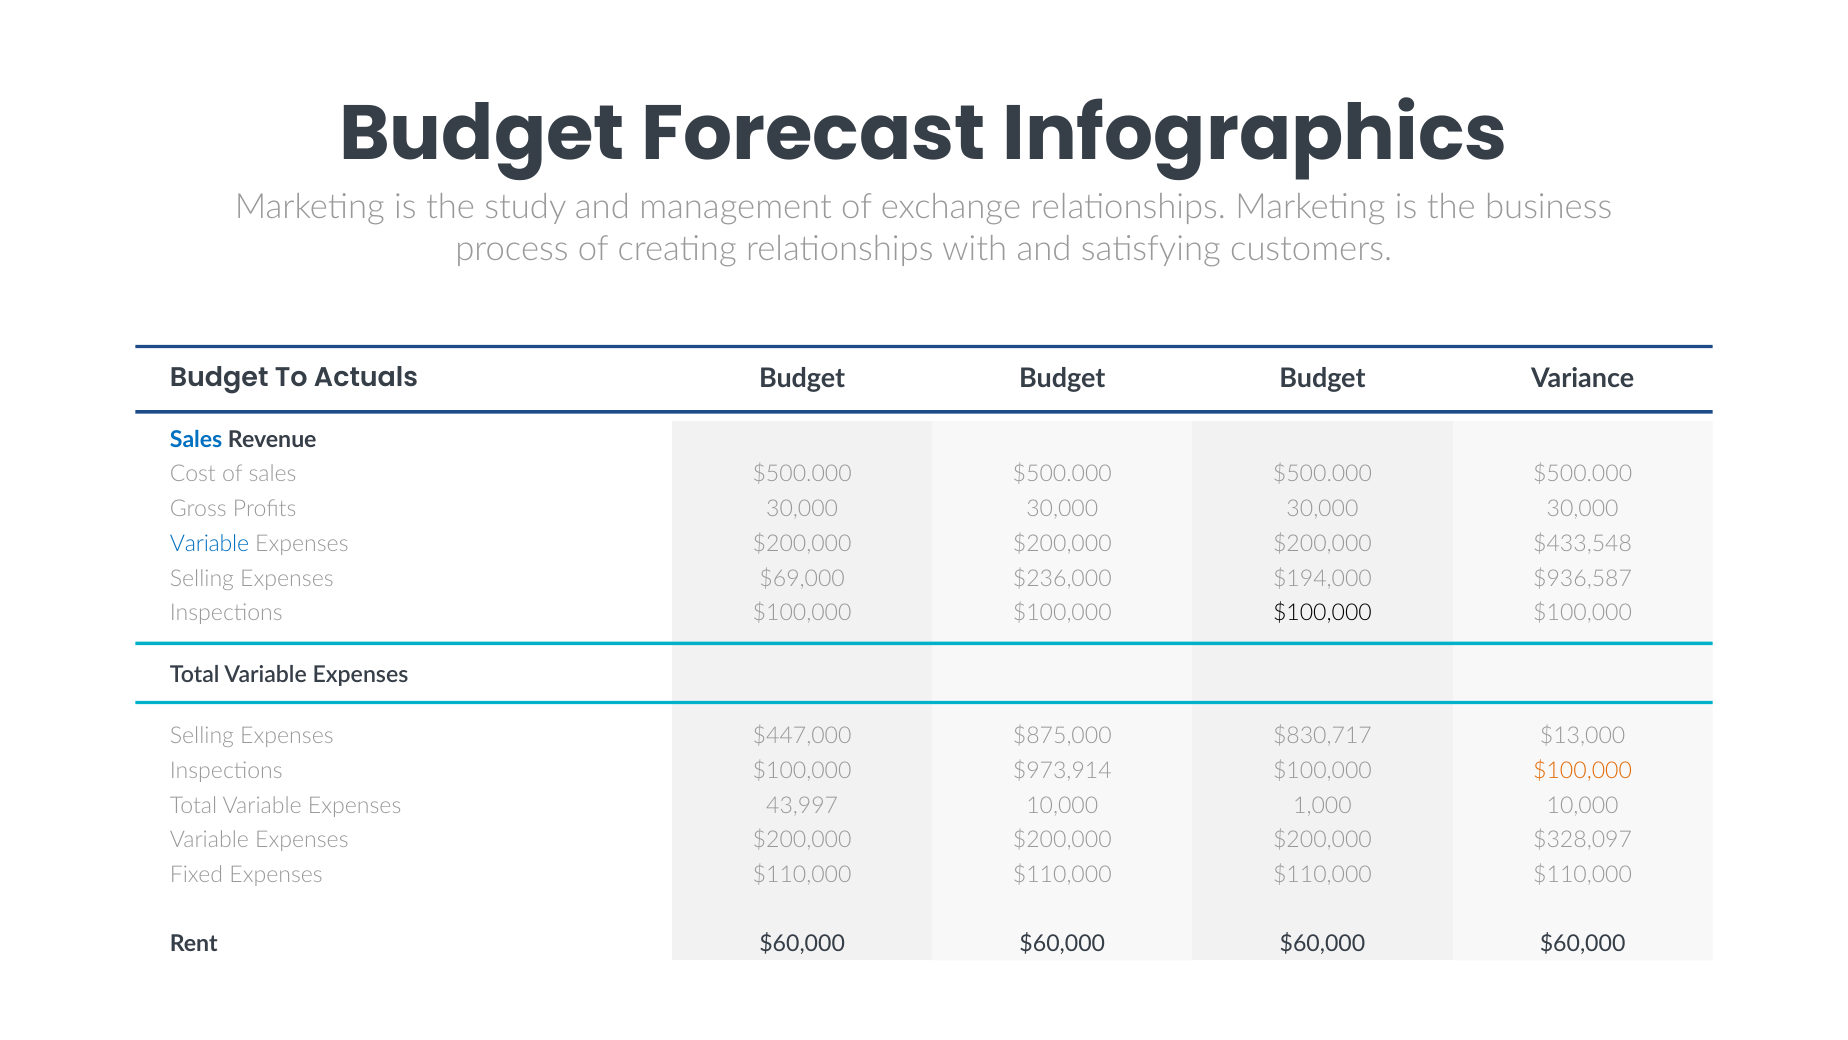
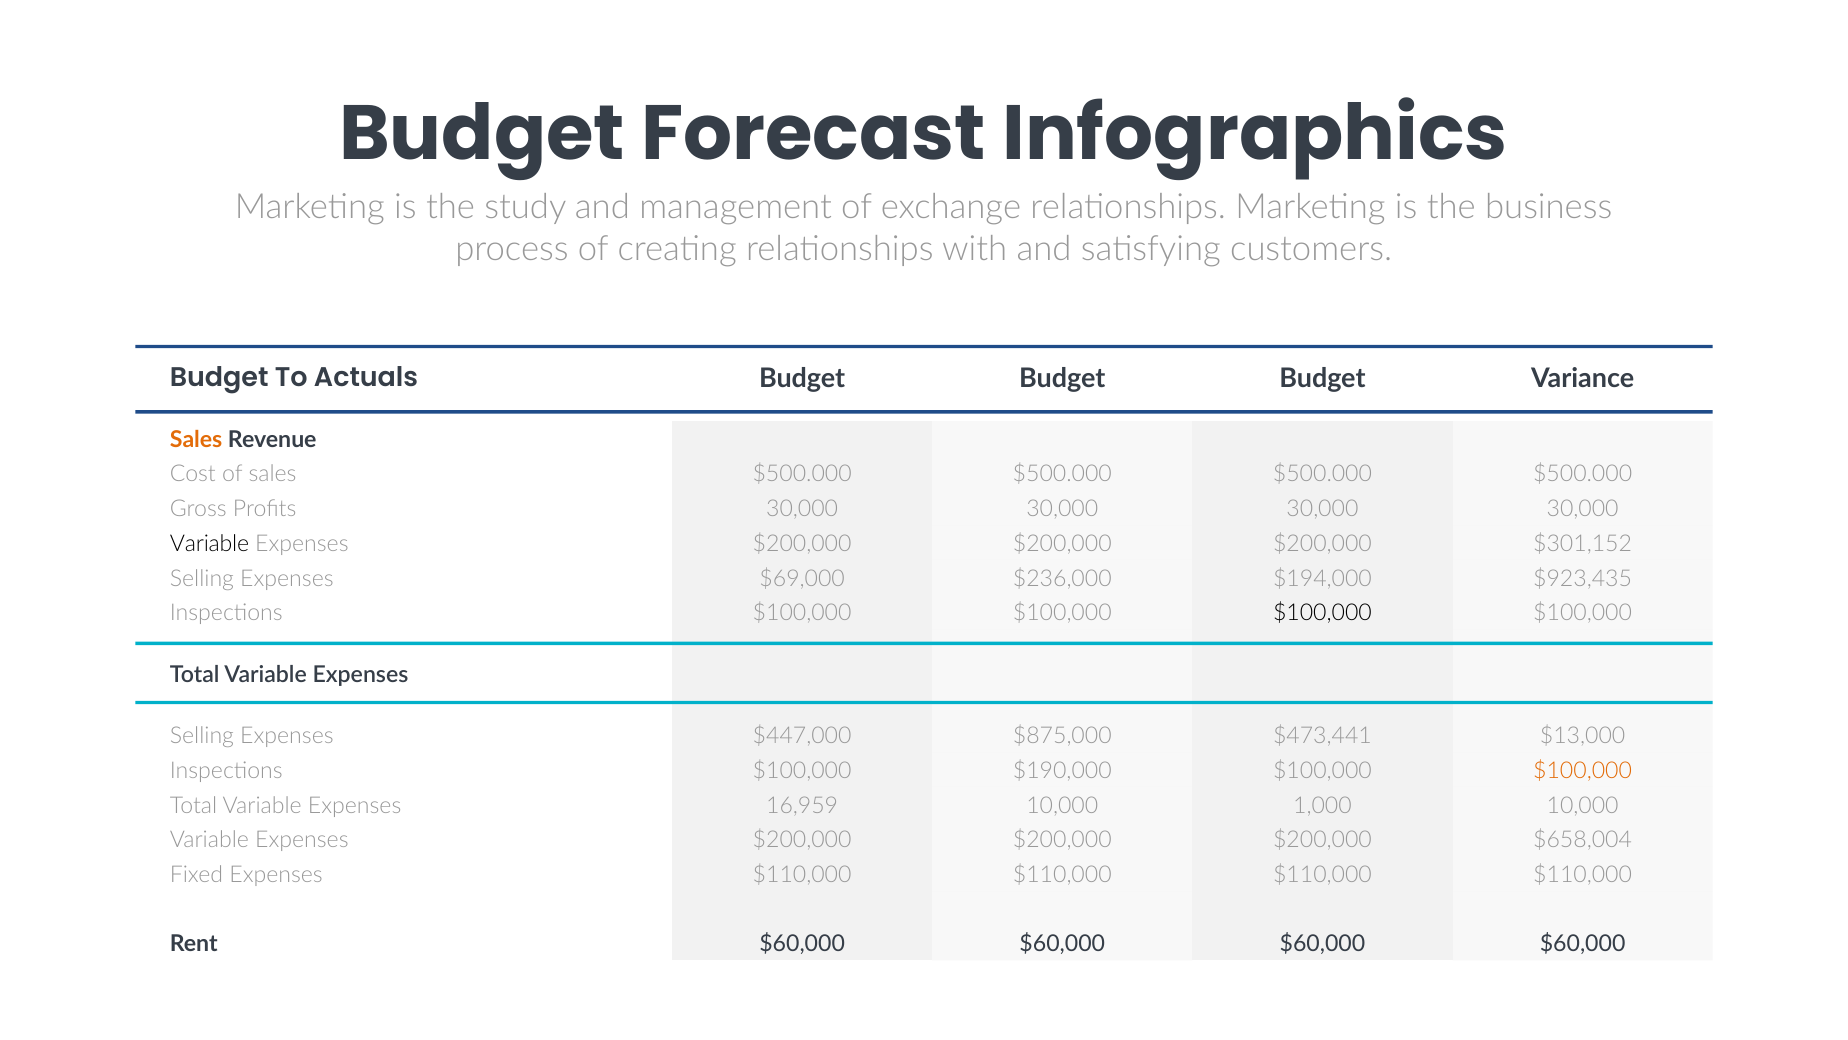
Sales at (196, 440) colour: blue -> orange
Variable at (210, 544) colour: blue -> black
$433,548: $433,548 -> $301,152
$936,587: $936,587 -> $923,435
$830,717: $830,717 -> $473,441
$973,914: $973,914 -> $190,000
43,997: 43,997 -> 16,959
$328,097: $328,097 -> $658,004
